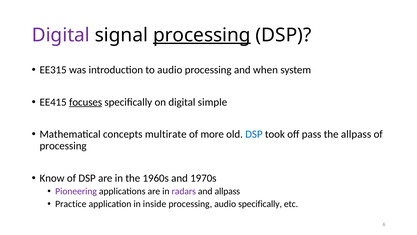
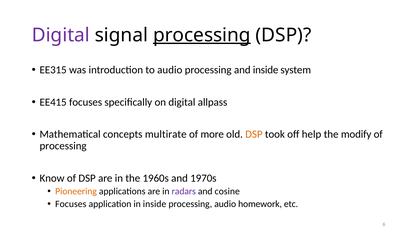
and when: when -> inside
focuses at (86, 102) underline: present -> none
simple: simple -> allpass
DSP at (254, 134) colour: blue -> orange
pass: pass -> help
the allpass: allpass -> modify
Pioneering colour: purple -> orange
and allpass: allpass -> cosine
Practice at (71, 204): Practice -> Focuses
audio specifically: specifically -> homework
